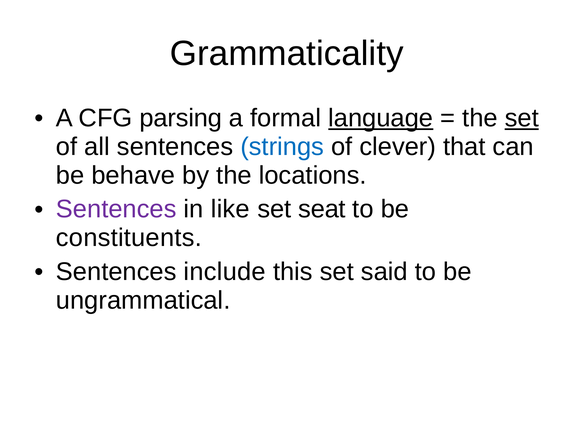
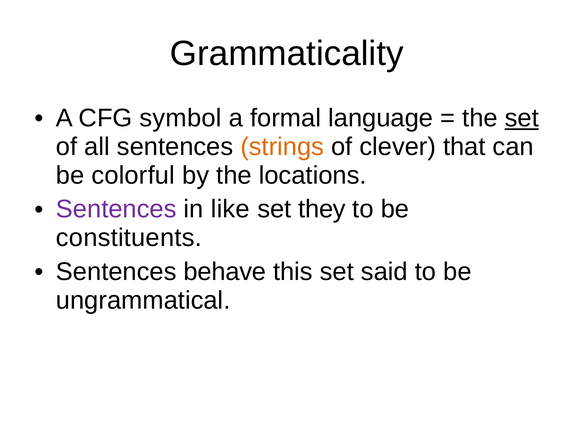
parsing: parsing -> symbol
language underline: present -> none
strings colour: blue -> orange
behave: behave -> colorful
seat: seat -> they
include: include -> behave
